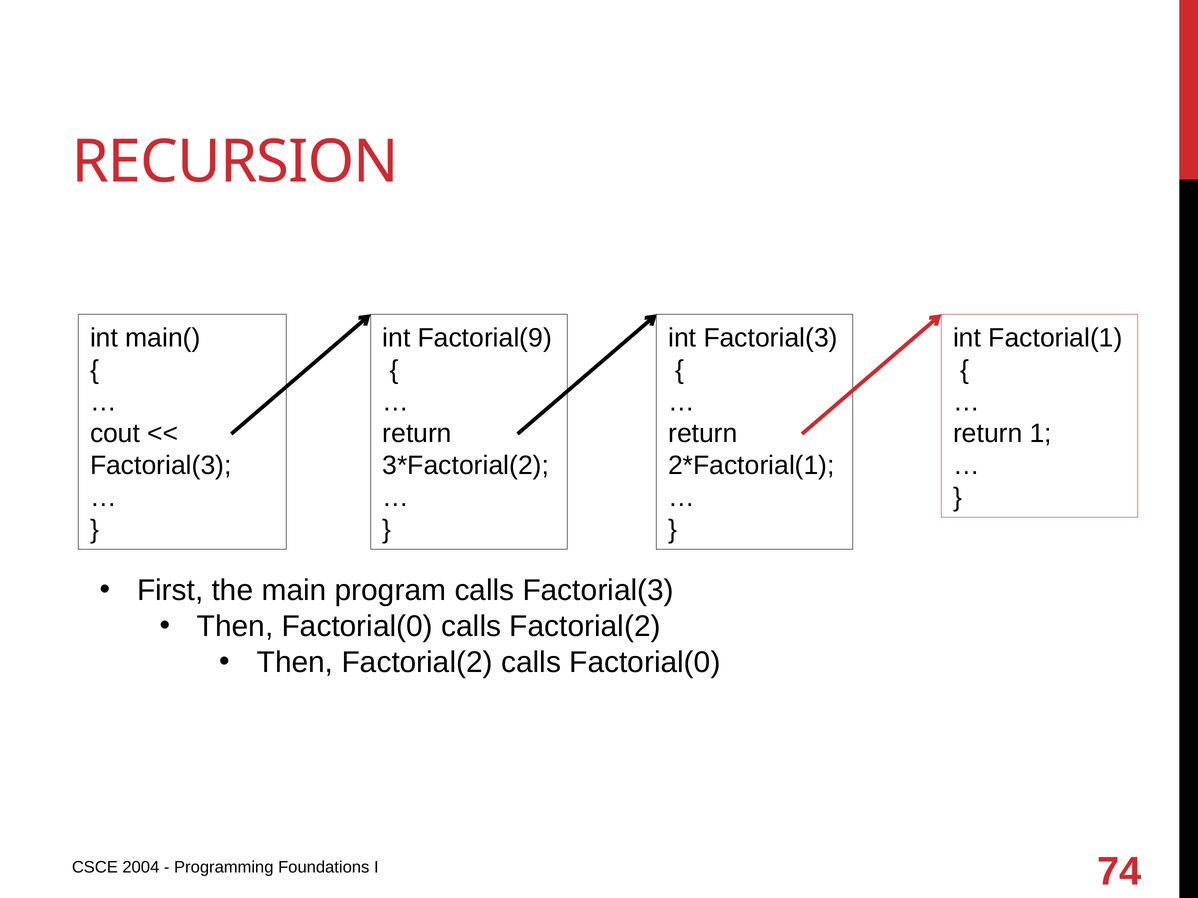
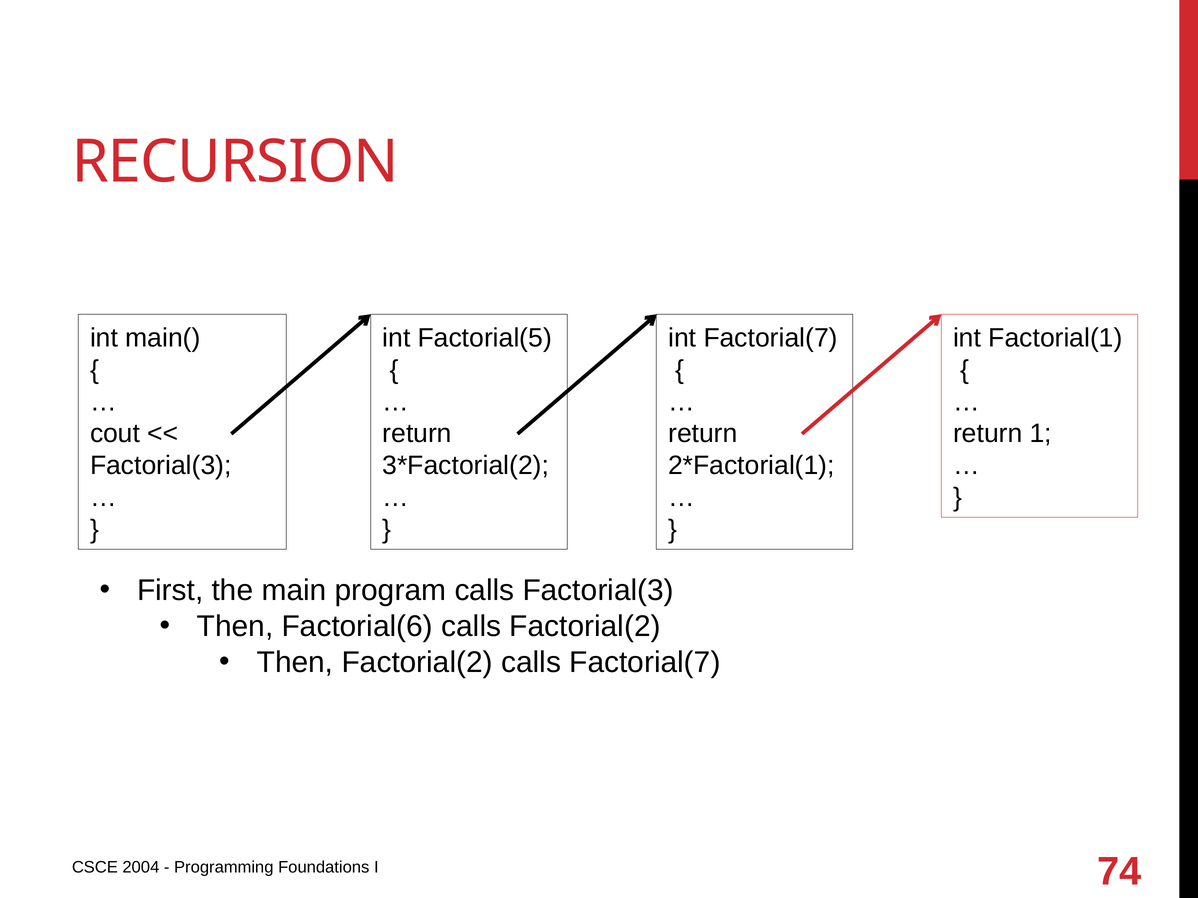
Factorial(9: Factorial(9 -> Factorial(5
int Factorial(3: Factorial(3 -> Factorial(7
Then Factorial(0: Factorial(0 -> Factorial(6
calls Factorial(0: Factorial(0 -> Factorial(7
